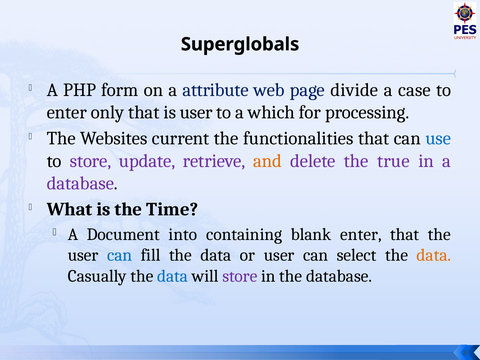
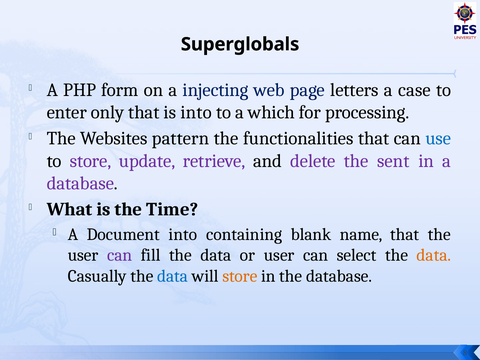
attribute: attribute -> injecting
divide: divide -> letters
is user: user -> into
current: current -> pattern
and colour: orange -> black
true: true -> sent
blank enter: enter -> name
can at (120, 255) colour: blue -> purple
store at (240, 276) colour: purple -> orange
